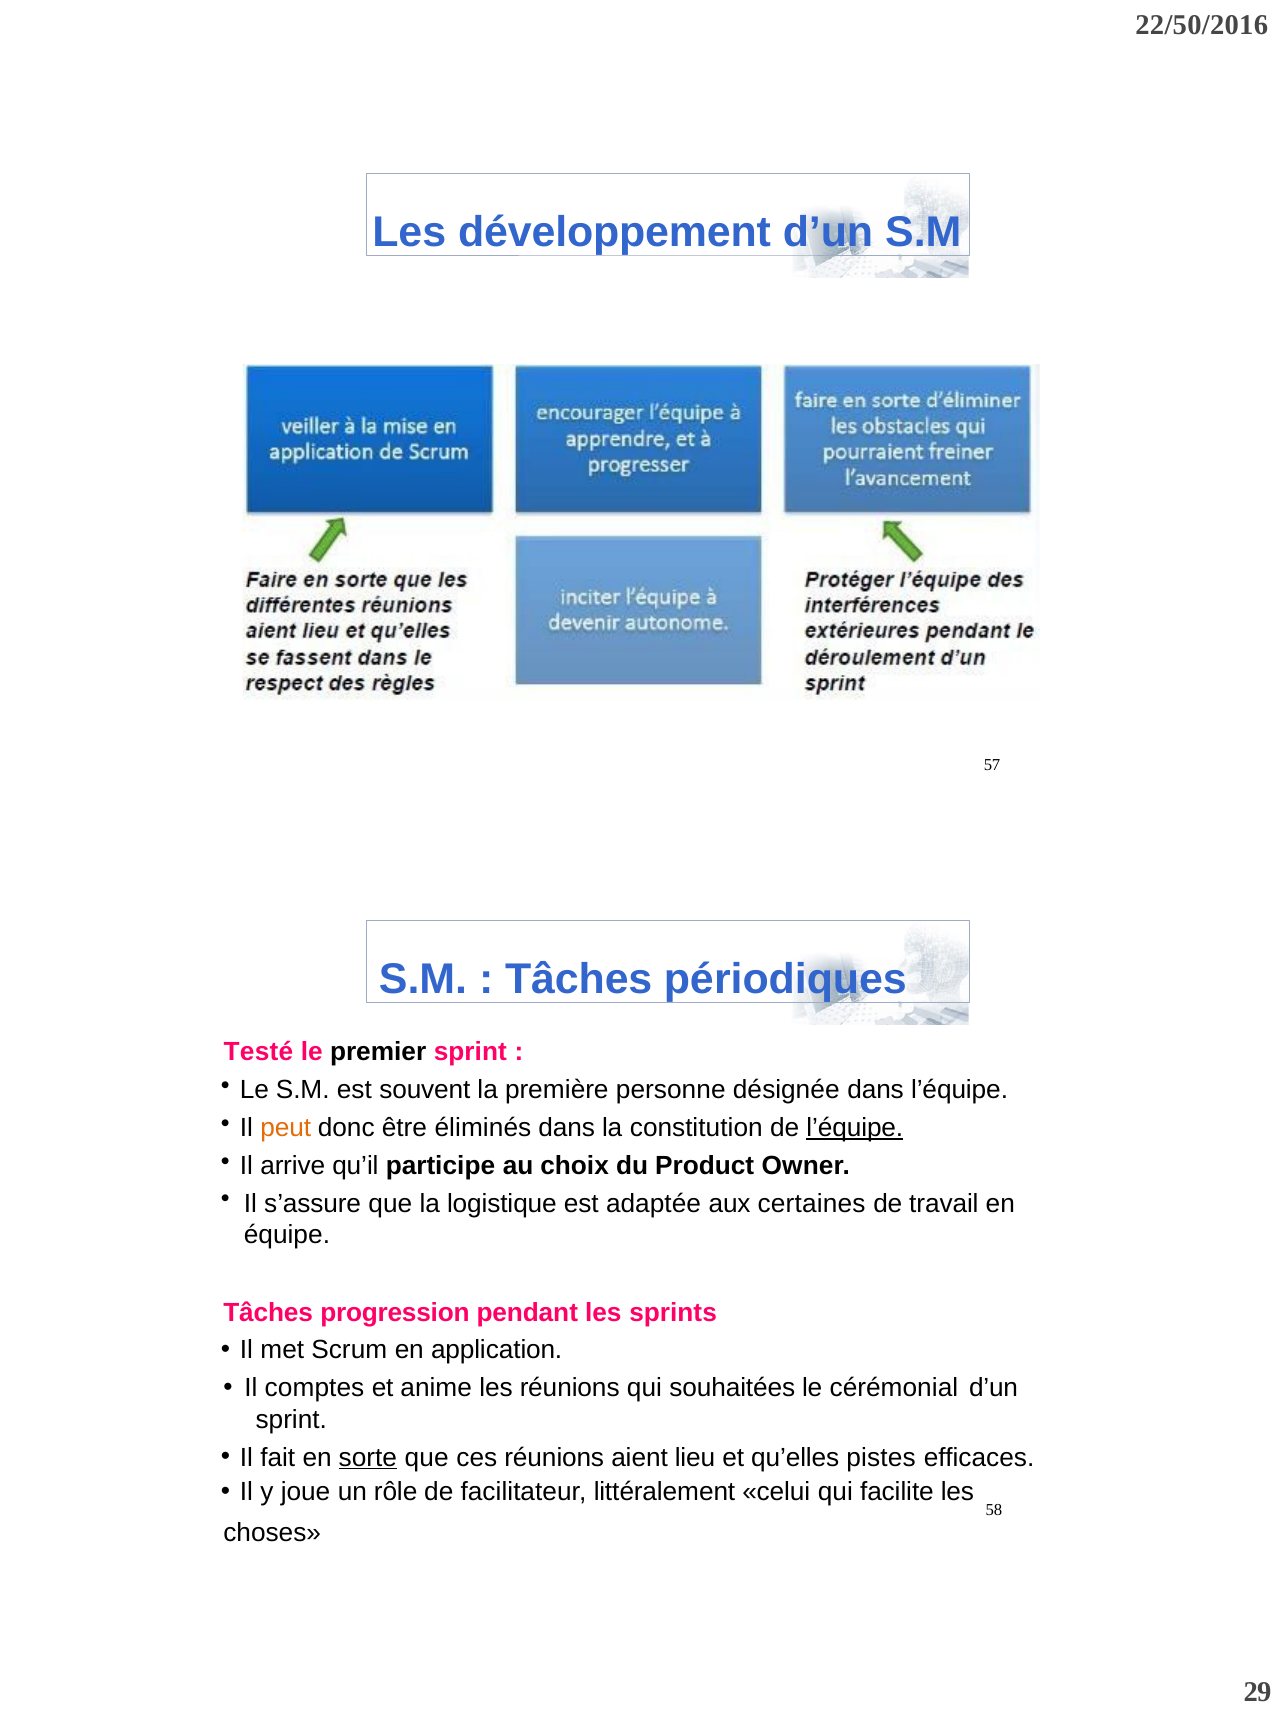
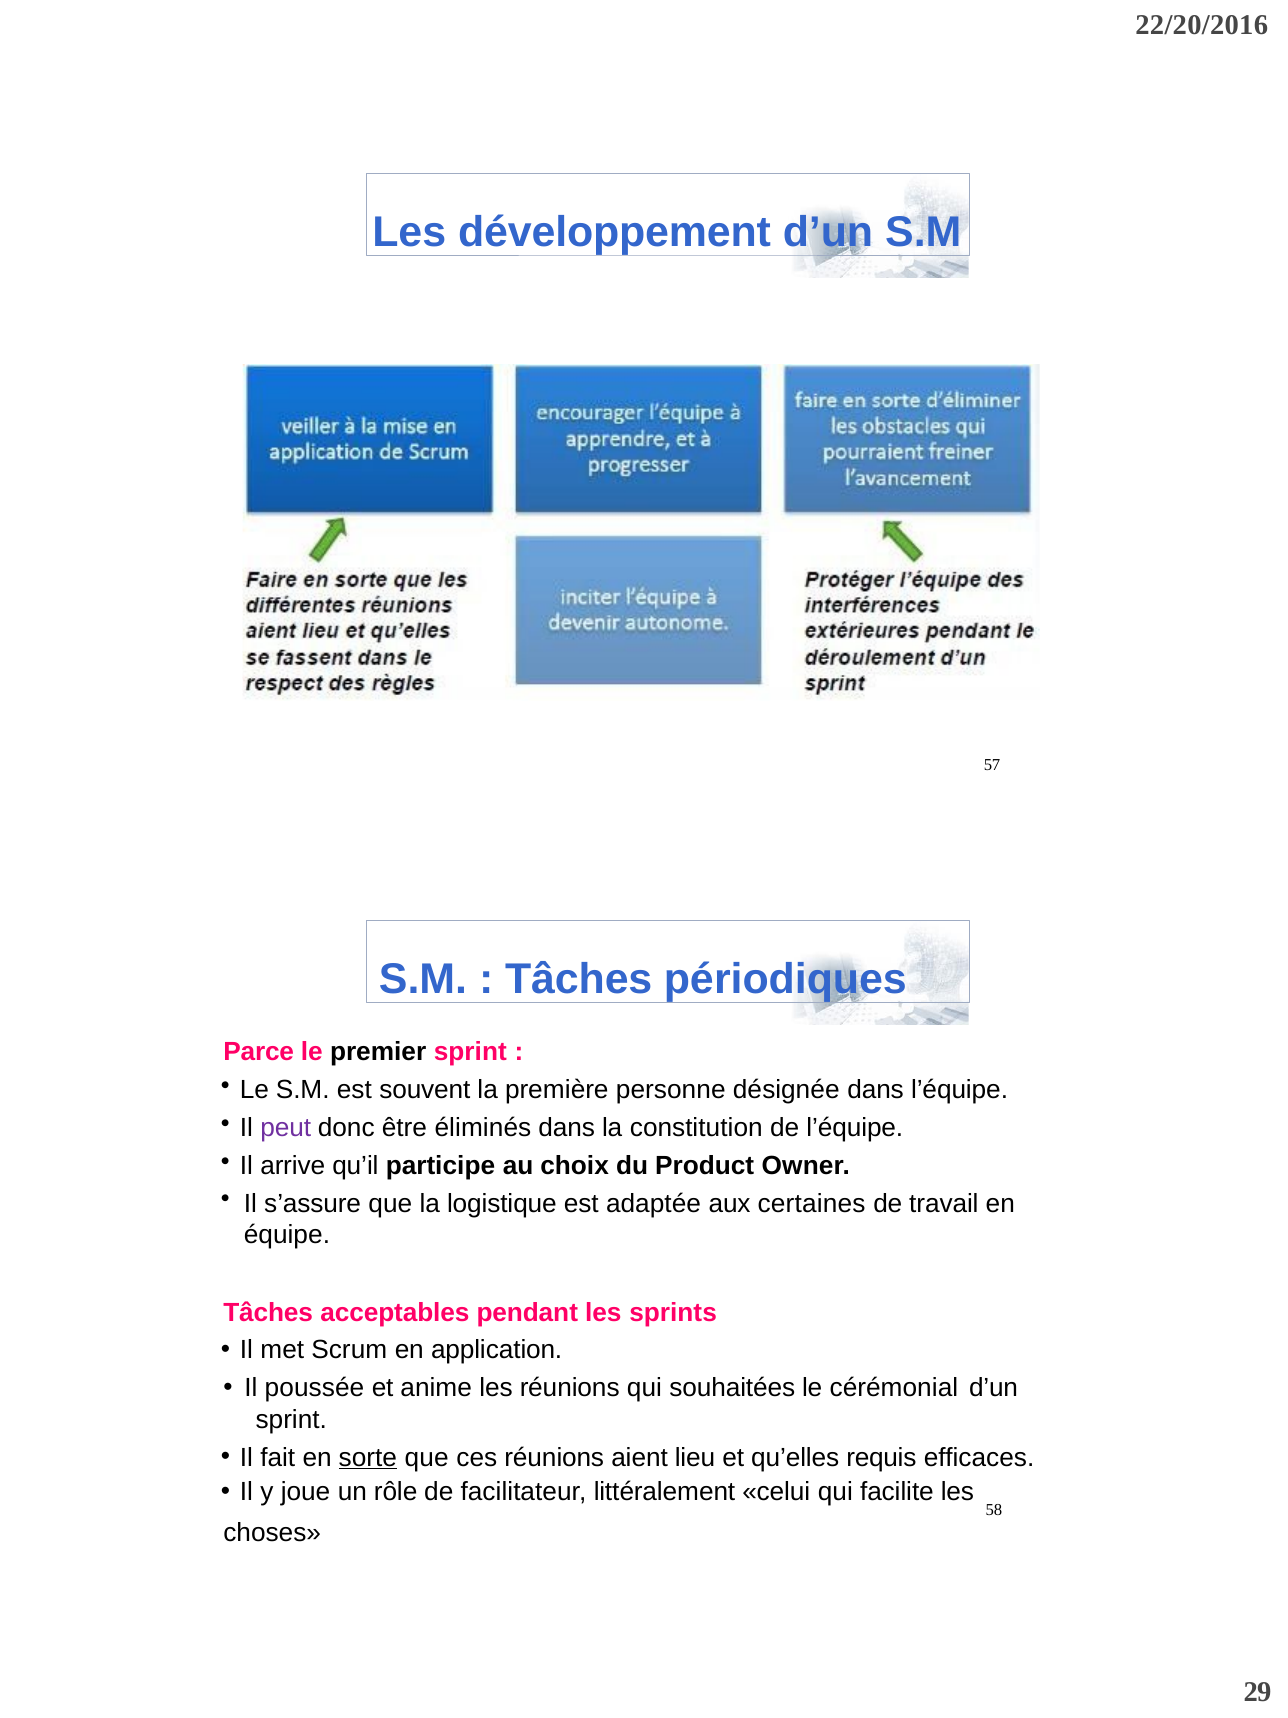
22/50/2016: 22/50/2016 -> 22/20/2016
Testé: Testé -> Parce
peut colour: orange -> purple
l’équipe at (855, 1127) underline: present -> none
progression: progression -> acceptables
comptes: comptes -> poussée
pistes: pistes -> requis
